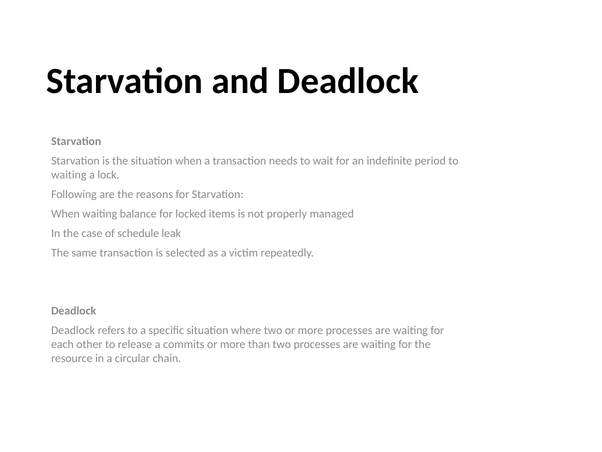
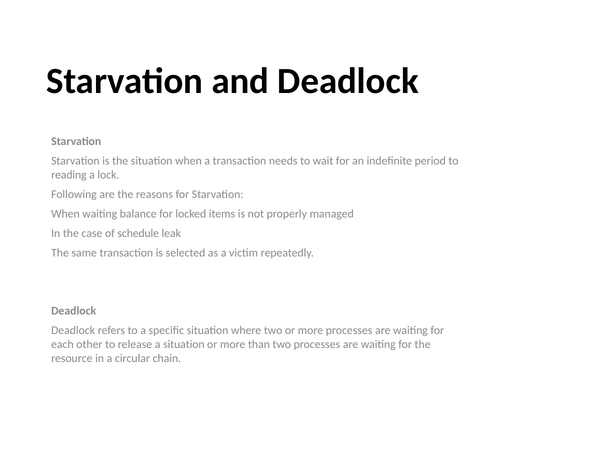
waiting at (69, 175): waiting -> reading
a commits: commits -> situation
